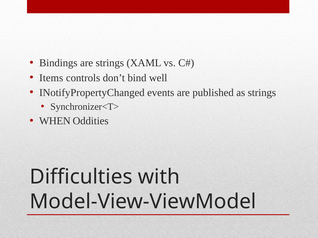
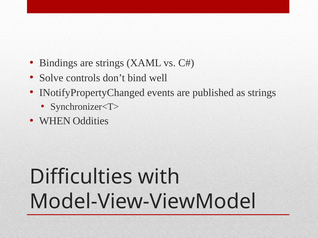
Items: Items -> Solve
